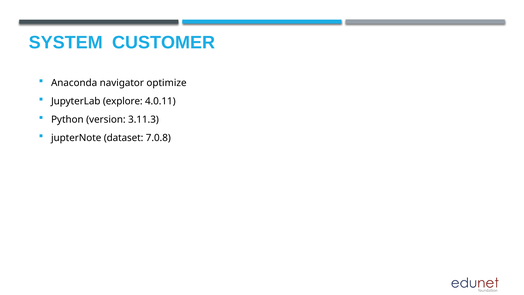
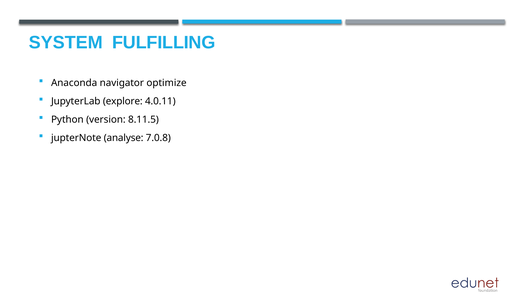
CUSTOMER: CUSTOMER -> FULFILLING
3.11.3: 3.11.3 -> 8.11.5
dataset: dataset -> analyse
